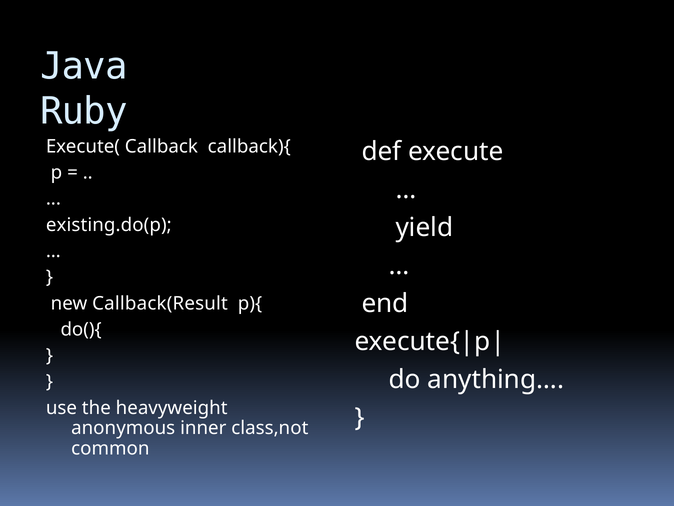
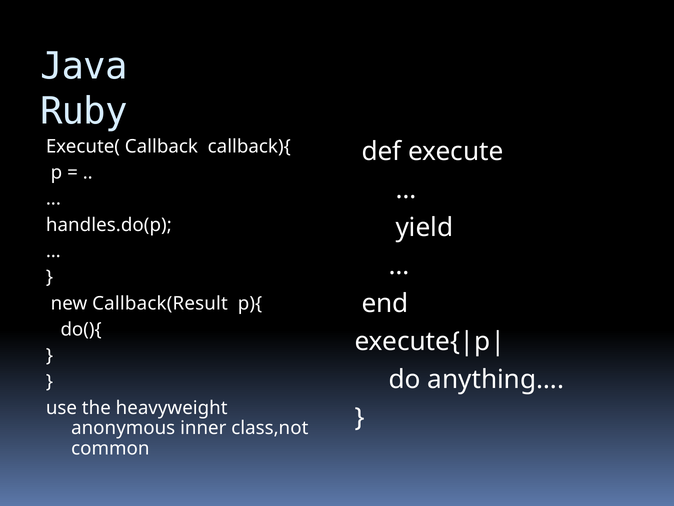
existing.do(p: existing.do(p -> handles.do(p
